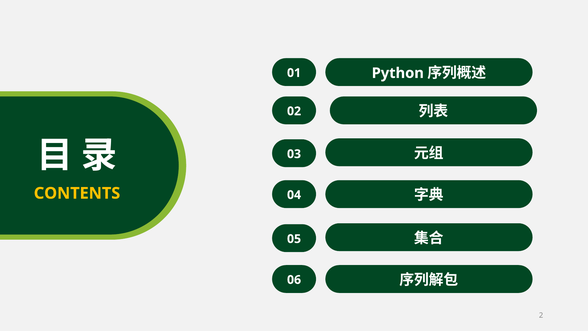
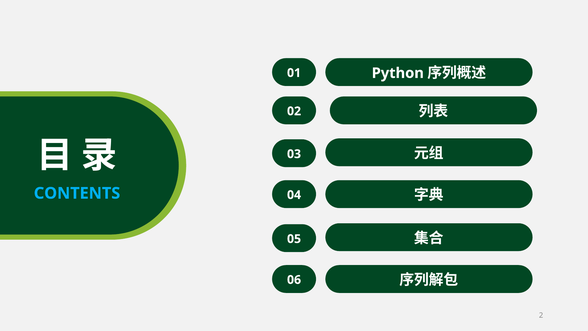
CONTENTS colour: yellow -> light blue
